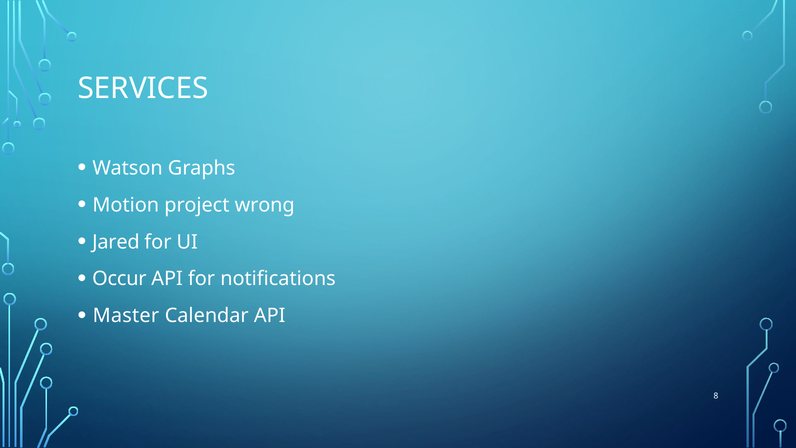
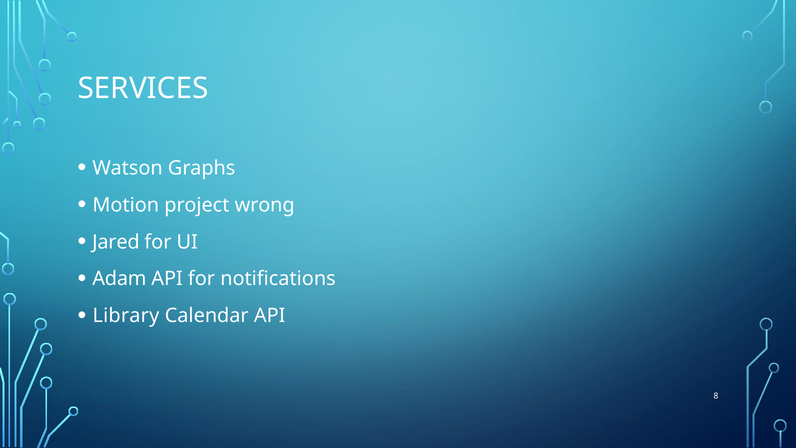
Occur: Occur -> Adam
Master: Master -> Library
